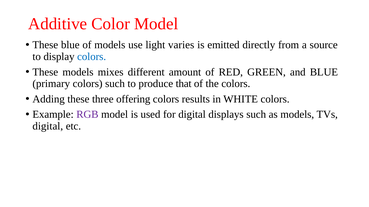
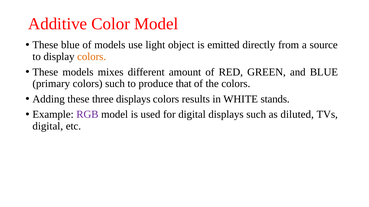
varies: varies -> object
colors at (92, 57) colour: blue -> orange
three offering: offering -> displays
WHITE colors: colors -> stands
as models: models -> diluted
